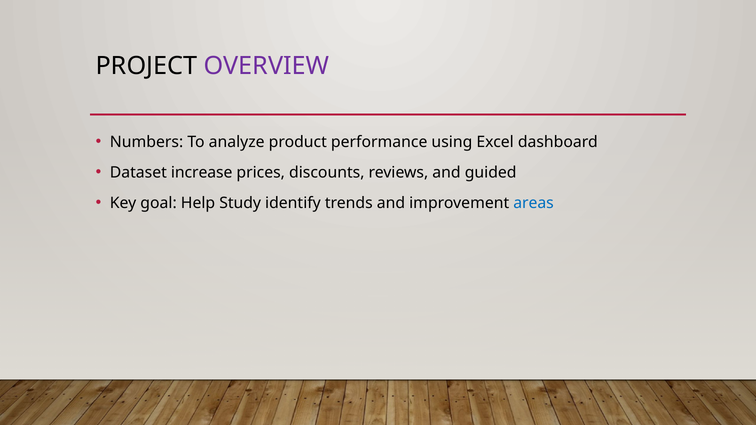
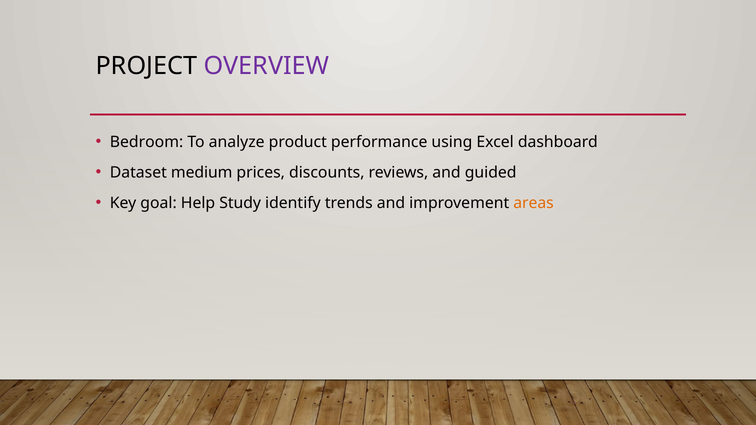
Numbers: Numbers -> Bedroom
increase: increase -> medium
areas colour: blue -> orange
